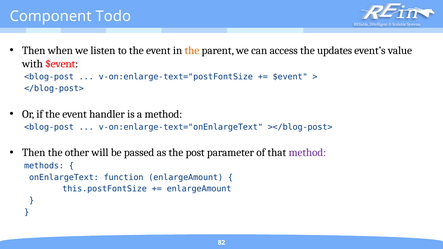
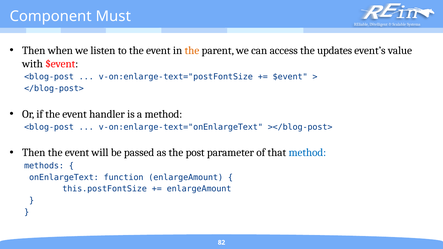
Todo: Todo -> Must
Then the other: other -> event
method at (307, 153) colour: purple -> blue
